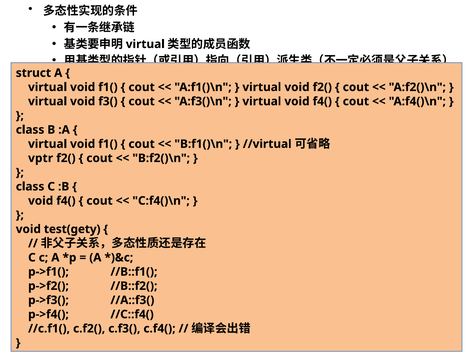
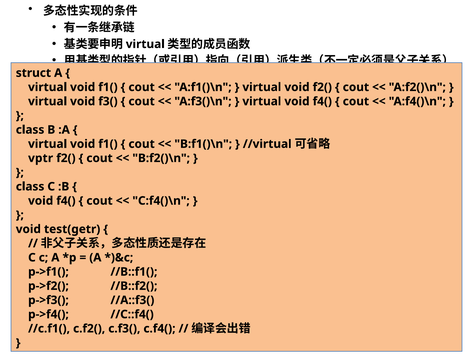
test(gety: test(gety -> test(getr
